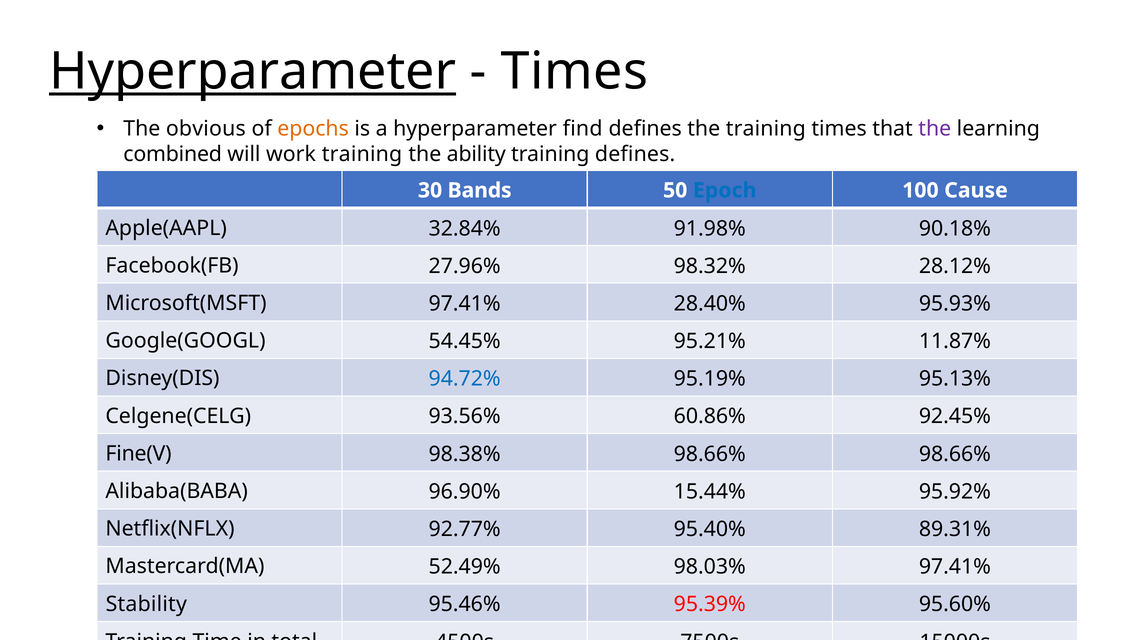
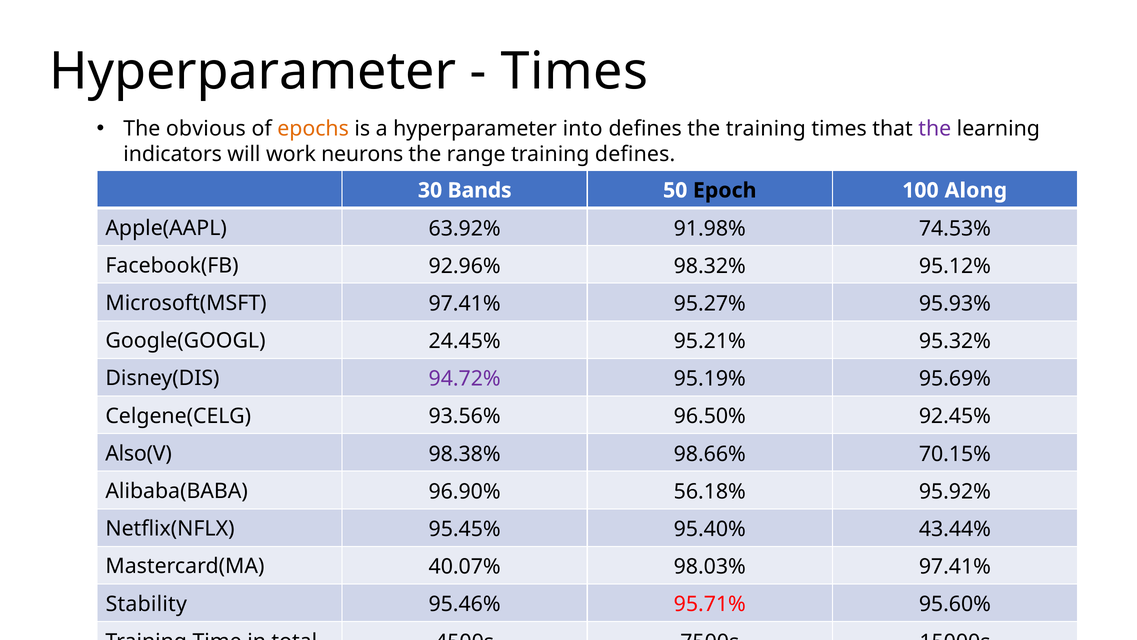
Hyperparameter at (253, 71) underline: present -> none
find: find -> into
combined: combined -> indicators
work training: training -> neurons
ability: ability -> range
Epoch colour: blue -> black
Cause: Cause -> Along
32.84%: 32.84% -> 63.92%
90.18%: 90.18% -> 74.53%
27.96%: 27.96% -> 92.96%
28.12%: 28.12% -> 95.12%
28.40%: 28.40% -> 95.27%
54.45%: 54.45% -> 24.45%
11.87%: 11.87% -> 95.32%
94.72% colour: blue -> purple
95.13%: 95.13% -> 95.69%
60.86%: 60.86% -> 96.50%
Fine(V: Fine(V -> Also(V
98.66% 98.66%: 98.66% -> 70.15%
15.44%: 15.44% -> 56.18%
92.77%: 92.77% -> 95.45%
89.31%: 89.31% -> 43.44%
52.49%: 52.49% -> 40.07%
95.39%: 95.39% -> 95.71%
